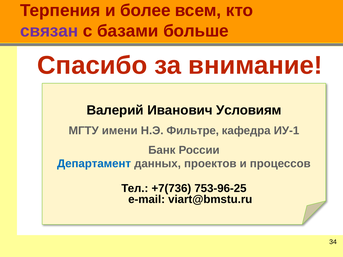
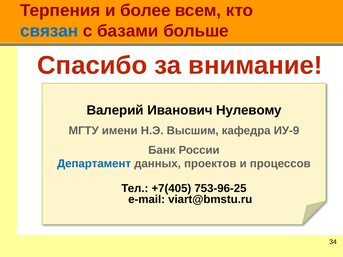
связан colour: purple -> blue
Условиям: Условиям -> Нулевому
Фильтре: Фильтре -> Высшим
ИУ-1: ИУ-1 -> ИУ-9
+7(736: +7(736 -> +7(405
